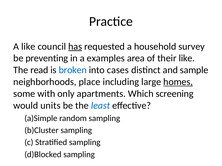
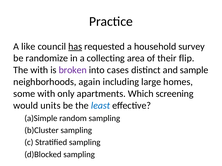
preventing: preventing -> randomize
examples: examples -> collecting
their like: like -> flip
The read: read -> with
broken colour: blue -> purple
place: place -> again
homes underline: present -> none
